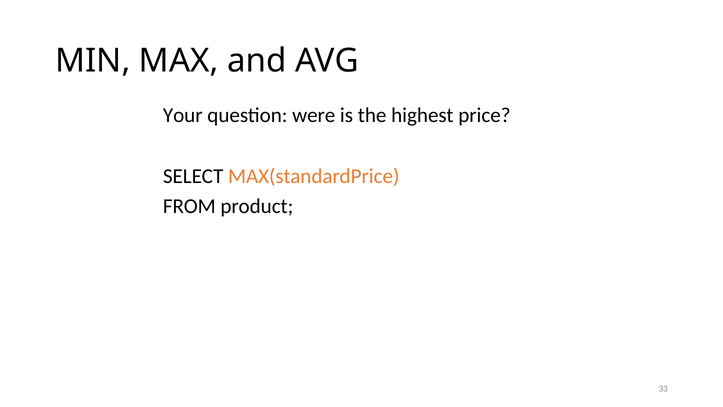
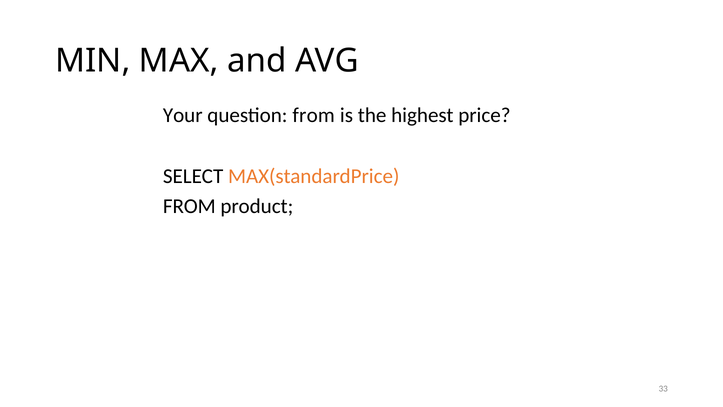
question were: were -> from
